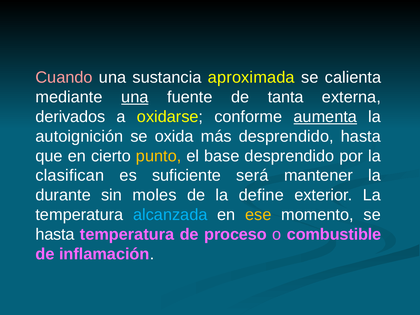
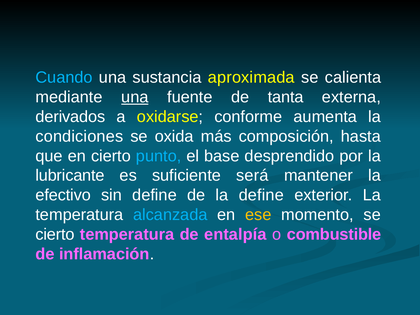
Cuando colour: pink -> light blue
aumenta underline: present -> none
autoignición: autoignición -> condiciones
más desprendido: desprendido -> composición
punto colour: yellow -> light blue
clasifican: clasifican -> lubricante
durante: durante -> efectivo
sin moles: moles -> define
hasta at (55, 234): hasta -> cierto
proceso: proceso -> entalpía
